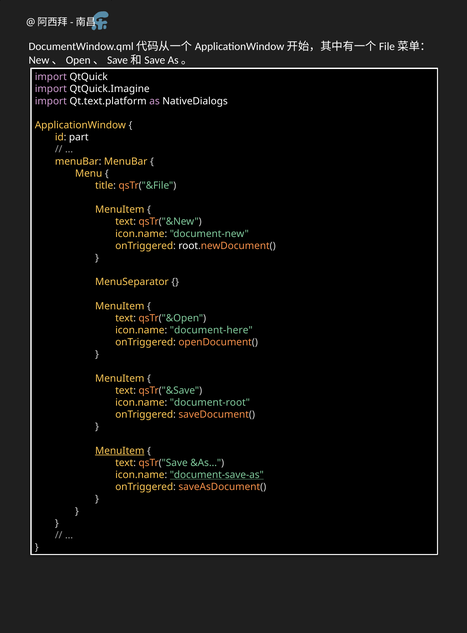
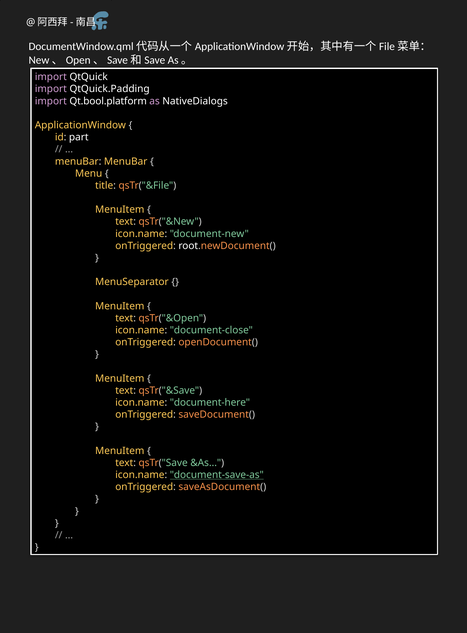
QtQuick.Imagine: QtQuick.Imagine -> QtQuick.Padding
Qt.text.platform: Qt.text.platform -> Qt.bool.platform
document-here: document-here -> document-close
document-root: document-root -> document-here
MenuItem at (120, 451) underline: present -> none
